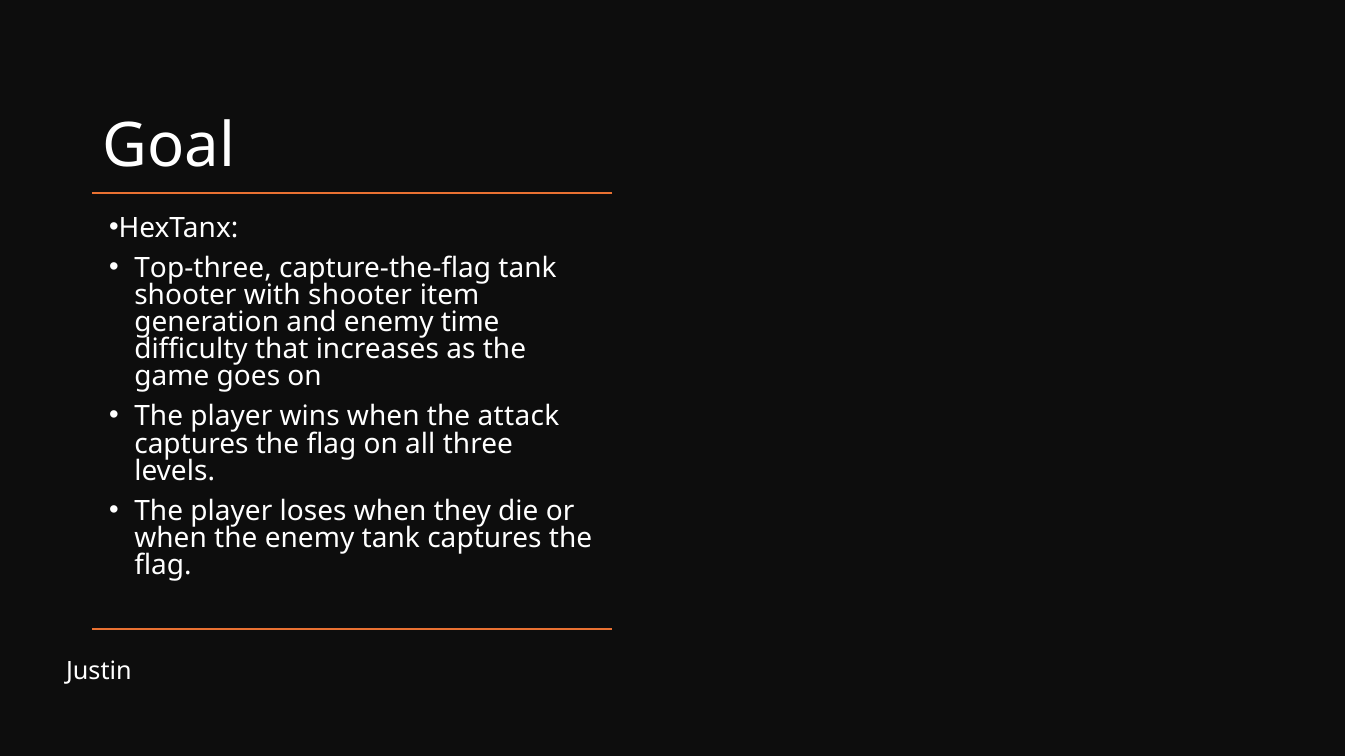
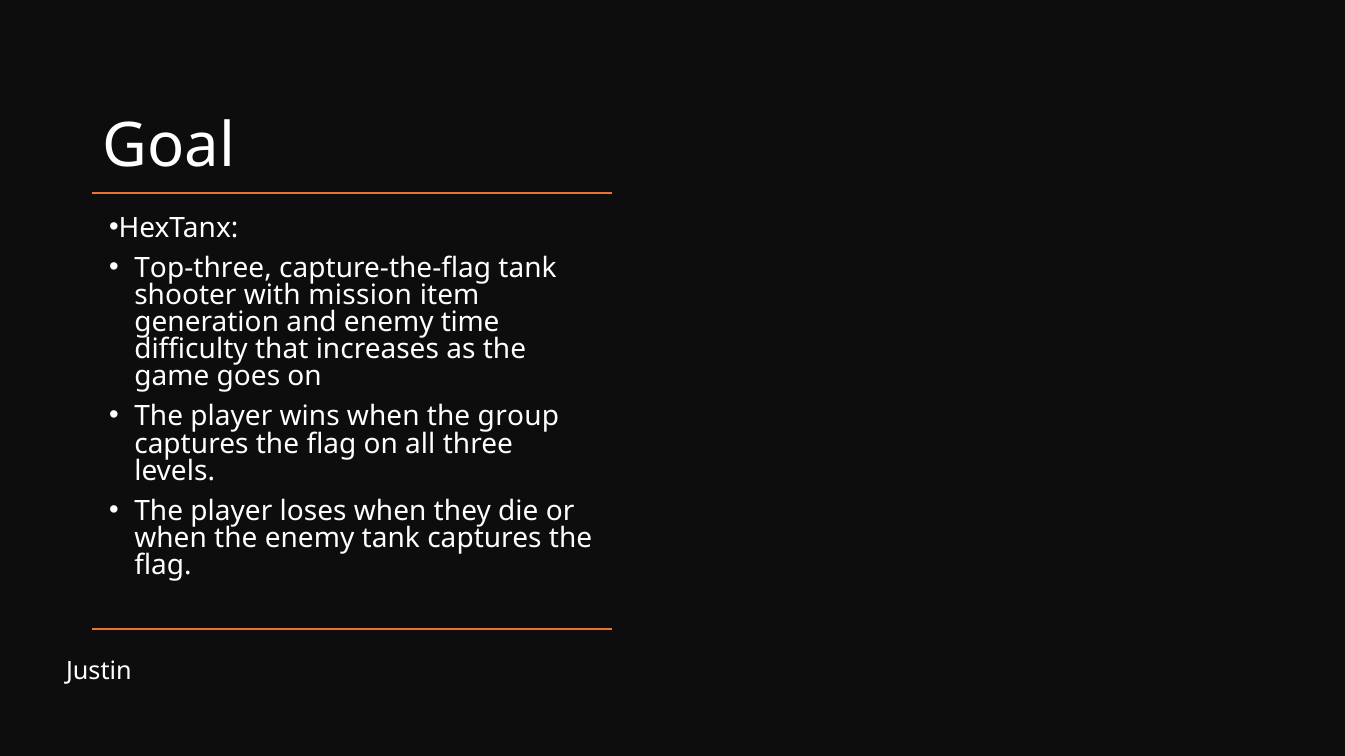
with shooter: shooter -> mission
attack: attack -> group
